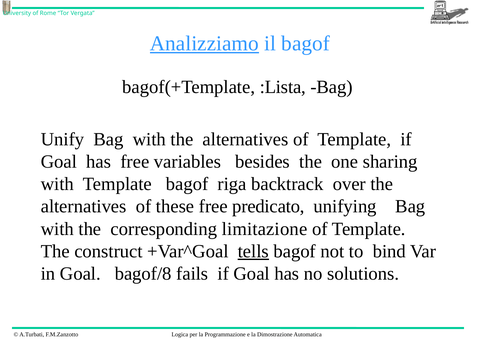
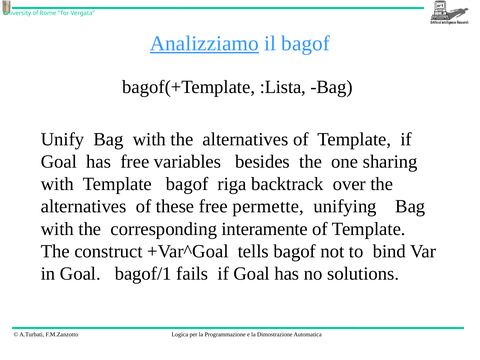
predicato: predicato -> permette
limitazione: limitazione -> interamente
tells underline: present -> none
bagof/8: bagof/8 -> bagof/1
